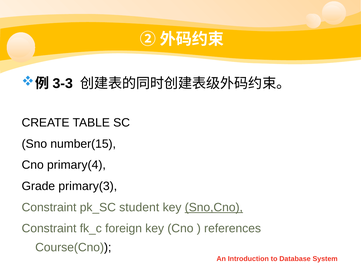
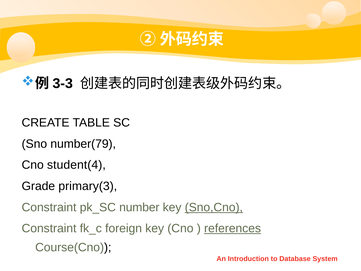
number(15: number(15 -> number(79
primary(4: primary(4 -> student(4
student: student -> number
references underline: none -> present
